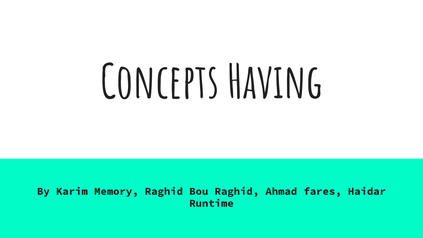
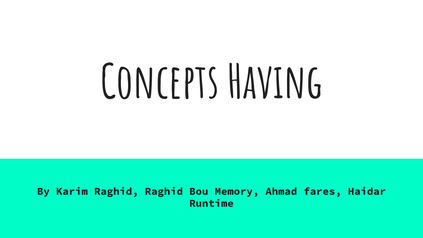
Karim Memory: Memory -> Raghid
Bou Raghid: Raghid -> Memory
